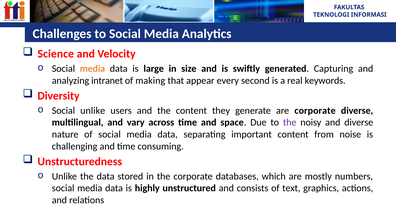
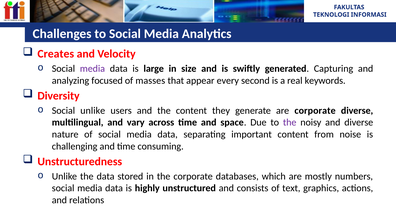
Science: Science -> Creates
media at (92, 69) colour: orange -> purple
intranet: intranet -> focused
making: making -> masses
